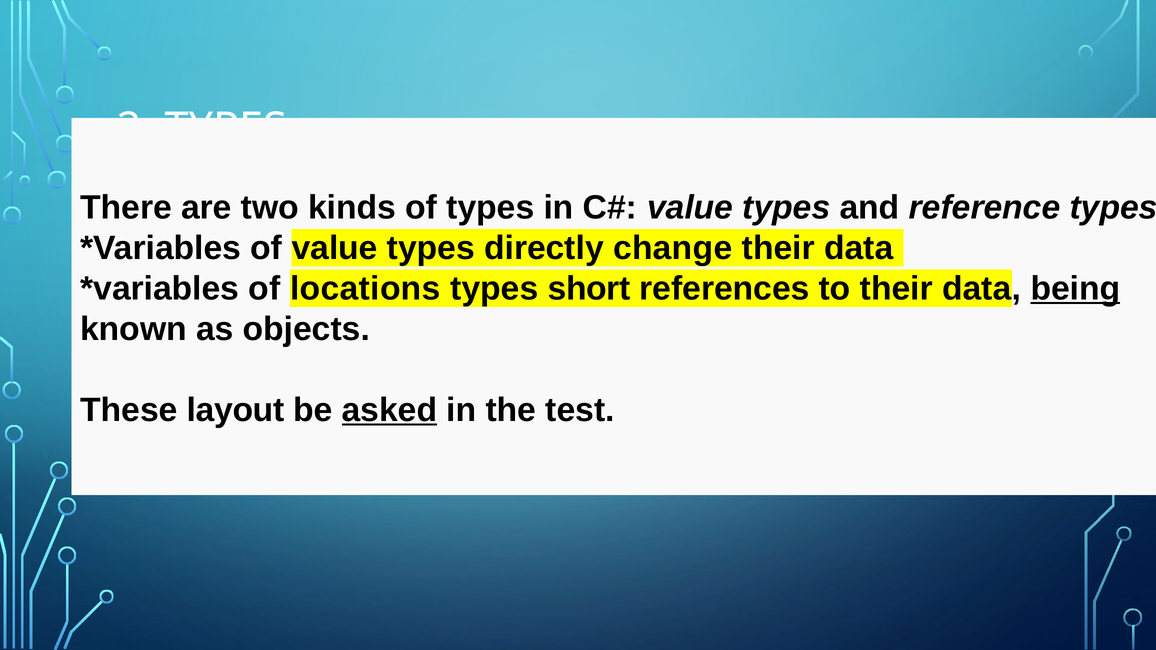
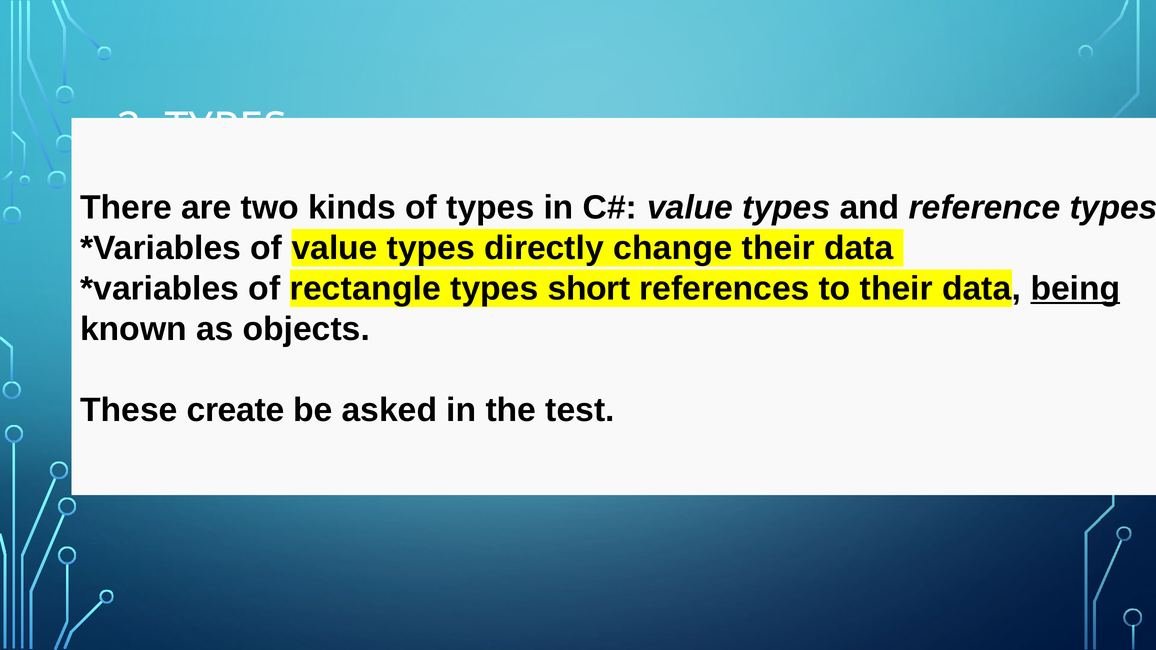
locations: locations -> rectangle
layout: layout -> create
asked underline: present -> none
